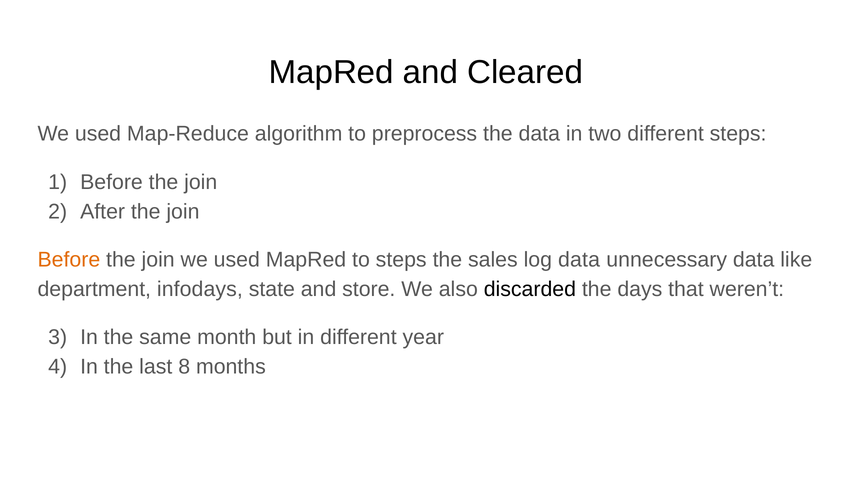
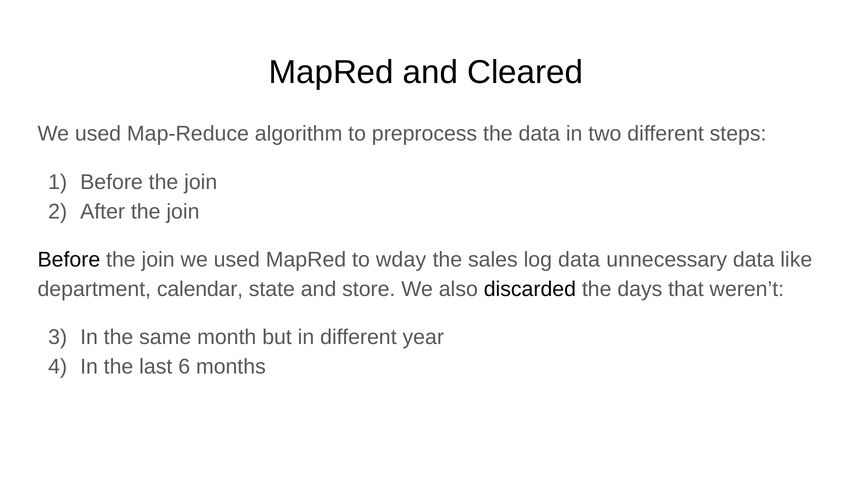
Before at (69, 260) colour: orange -> black
to steps: steps -> wday
infodays: infodays -> calendar
8: 8 -> 6
